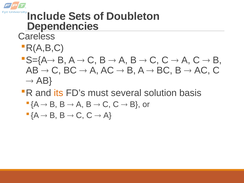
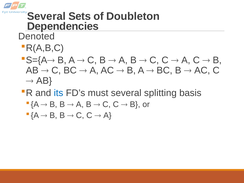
Include at (46, 16): Include -> Several
Careless: Careless -> Denoted
its colour: orange -> blue
solution: solution -> splitting
